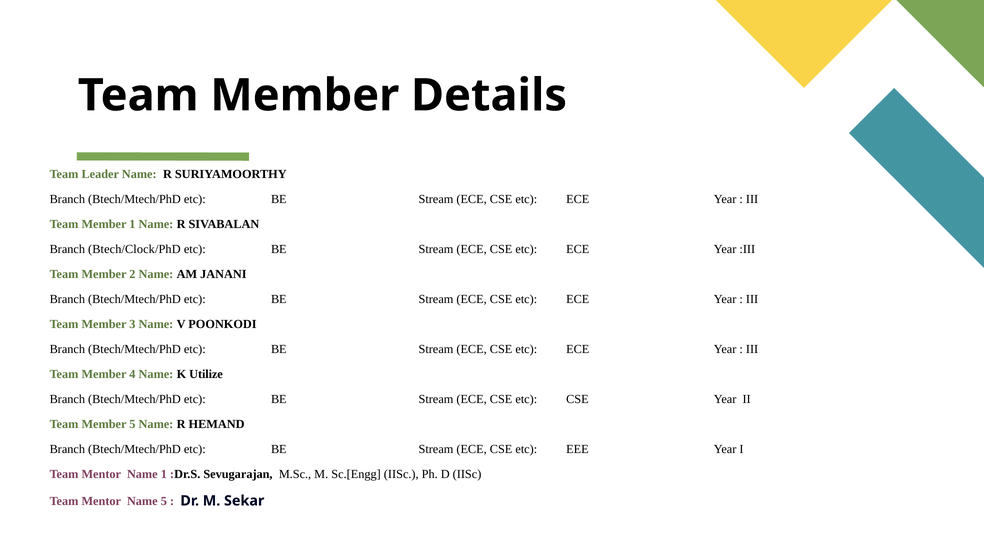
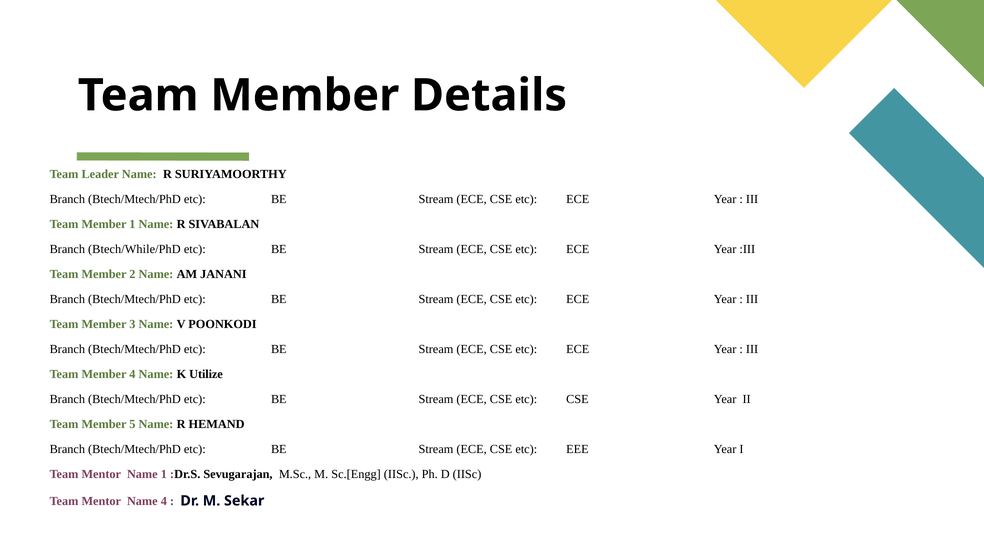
Btech/Clock/PhD: Btech/Clock/PhD -> Btech/While/PhD
Name 5: 5 -> 4
